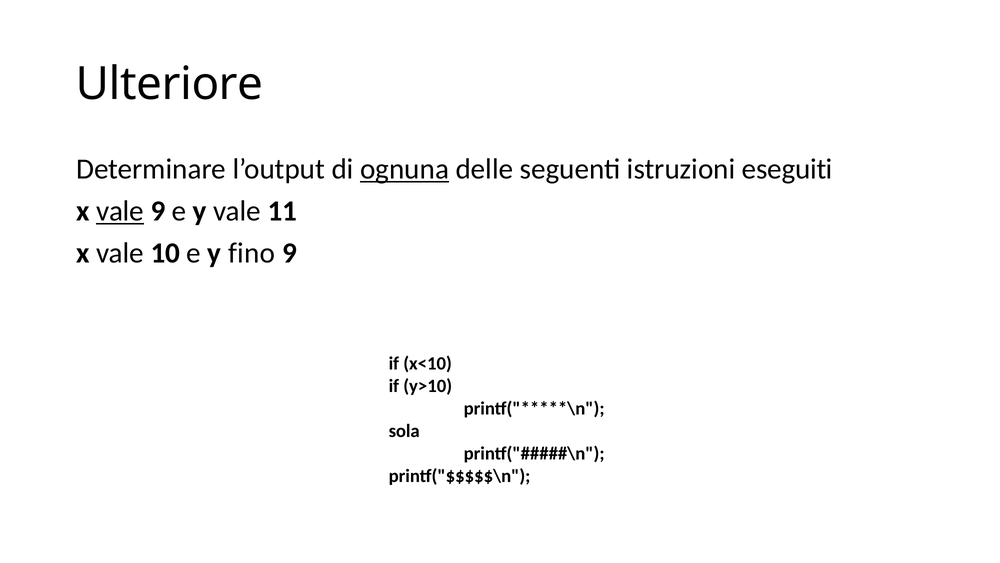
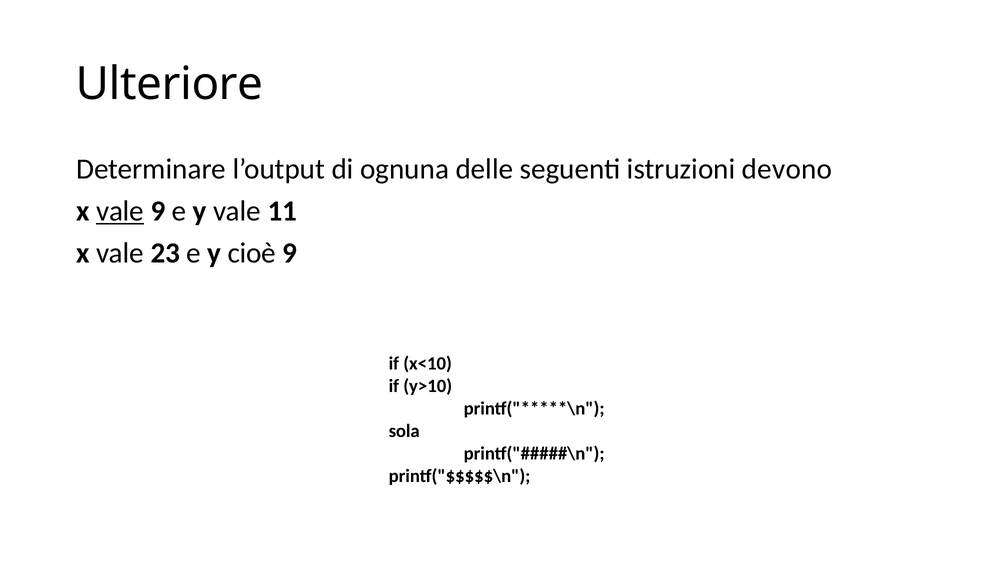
ognuna underline: present -> none
eseguiti: eseguiti -> devono
10: 10 -> 23
fino: fino -> cioè
